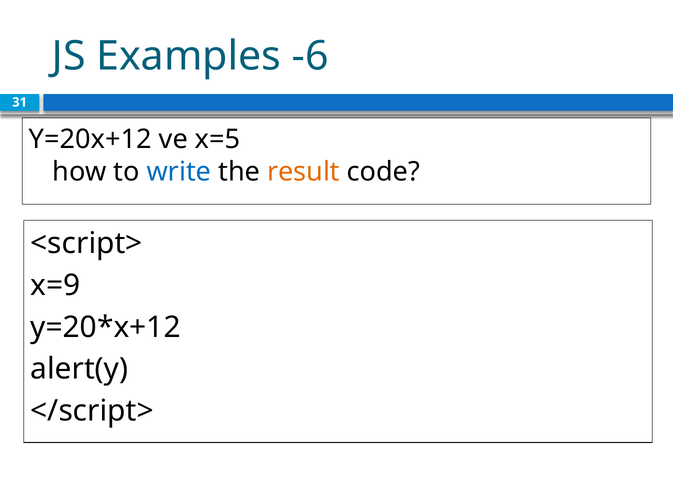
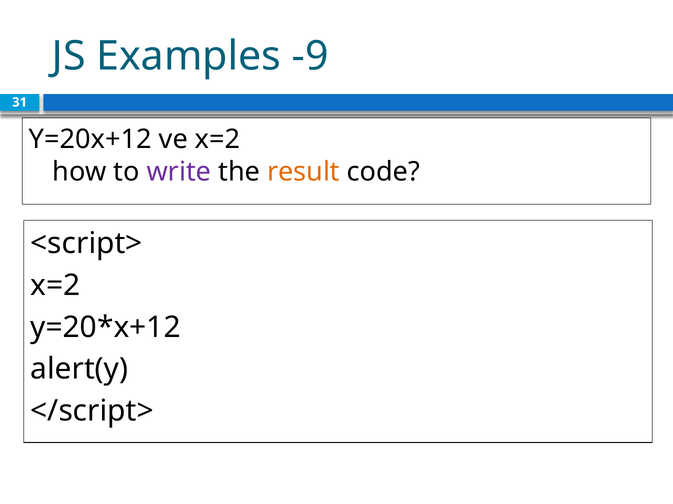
-6: -6 -> -9
ve x=5: x=5 -> x=2
write colour: blue -> purple
x=9 at (55, 286): x=9 -> x=2
